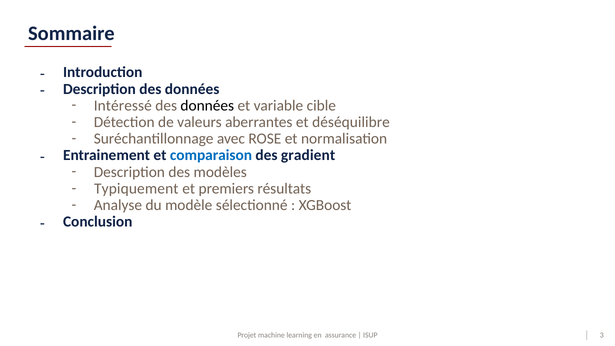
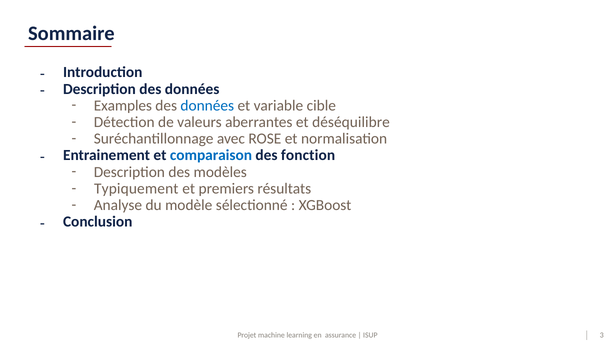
Intéressé: Intéressé -> Examples
données at (207, 106) colour: black -> blue
gradient: gradient -> fonction
